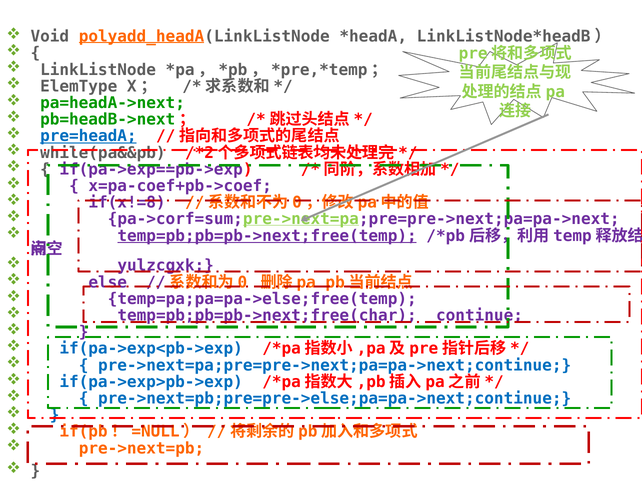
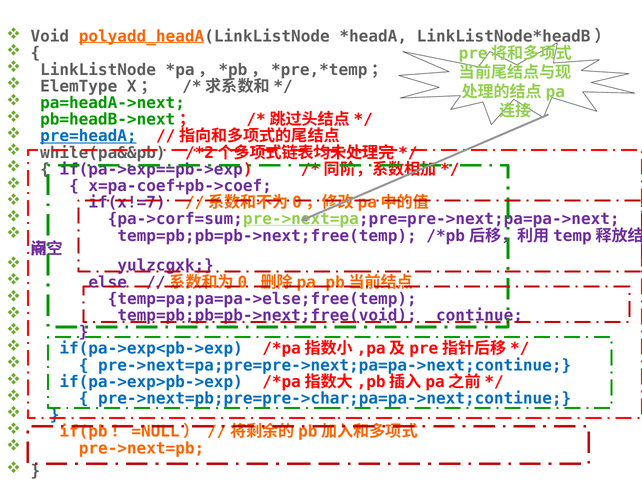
if(x!=8: if(x!=8 -> if(x!=7
temp=pb;pb=pb->next;free(temp underline: present -> none
temp=pb;pb=pb->next;free(char: temp=pb;pb=pb->next;free(char -> temp=pb;pb=pb->next;free(void
pre->next=pb;pre=pre->else;pa=pa->next;continue: pre->next=pb;pre=pre->else;pa=pa->next;continue -> pre->next=pb;pre=pre->char;pa=pa->next;continue
